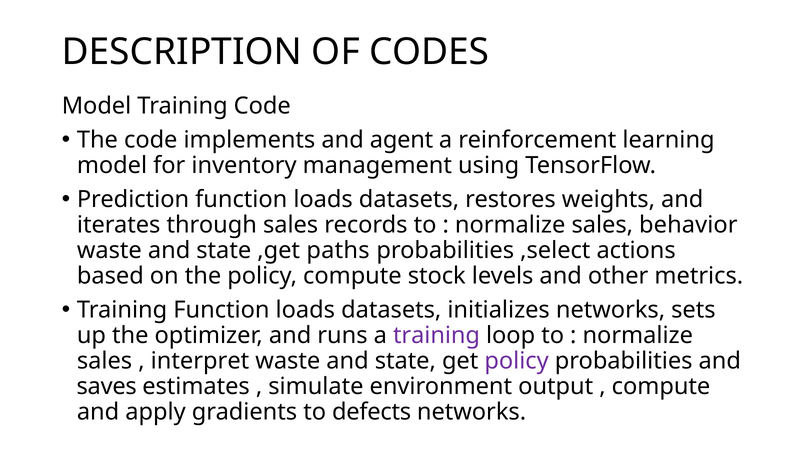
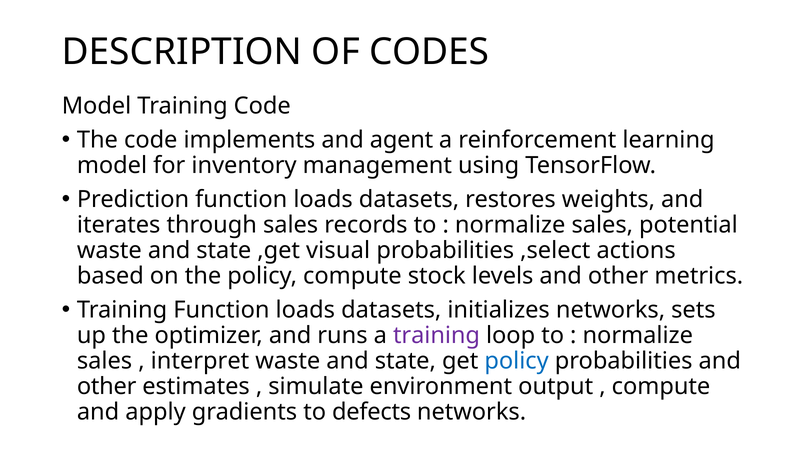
behavior: behavior -> potential
paths: paths -> visual
policy at (517, 361) colour: purple -> blue
saves at (107, 386): saves -> other
